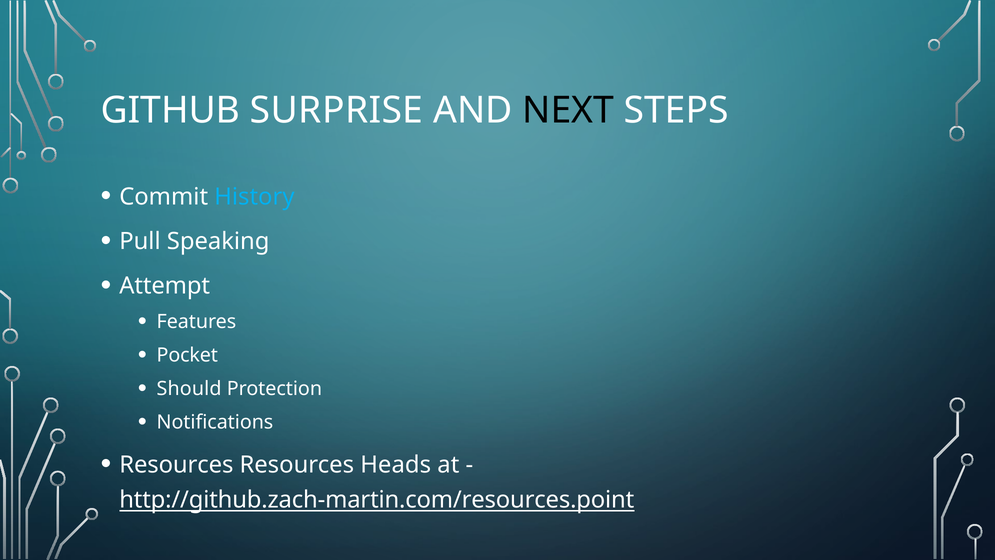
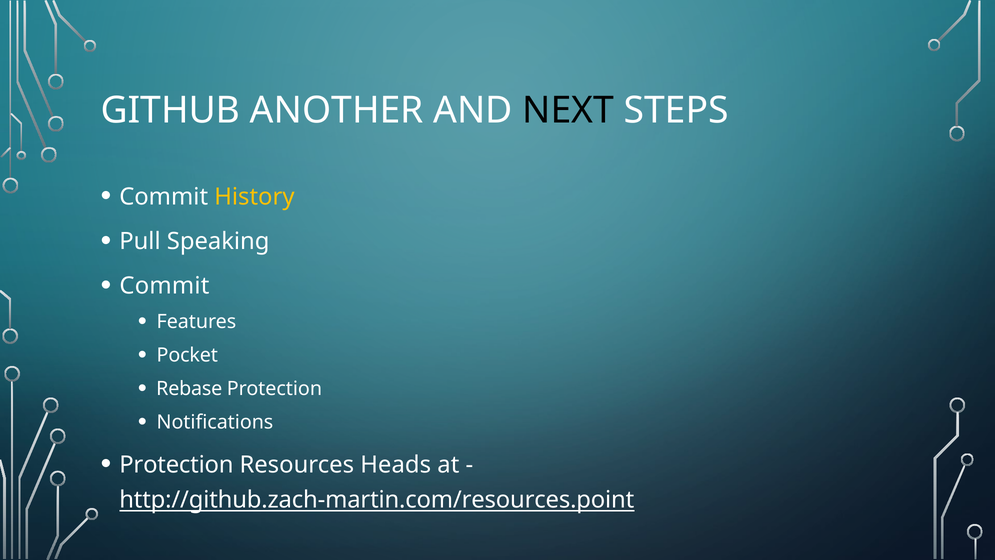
SURPRISE: SURPRISE -> ANOTHER
History colour: light blue -> yellow
Attempt at (165, 286): Attempt -> Commit
Should: Should -> Rebase
Resources at (176, 464): Resources -> Protection
